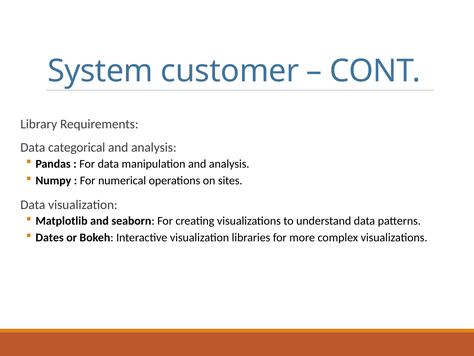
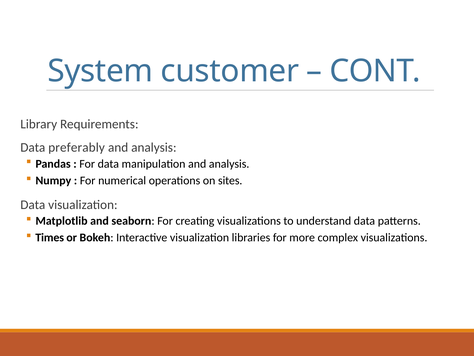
categorical: categorical -> preferably
Dates: Dates -> Times
